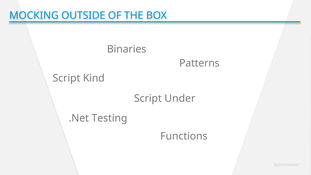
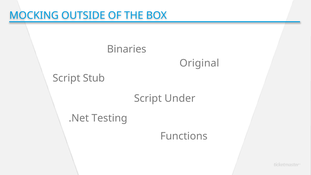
Patterns: Patterns -> Original
Kind: Kind -> Stub
